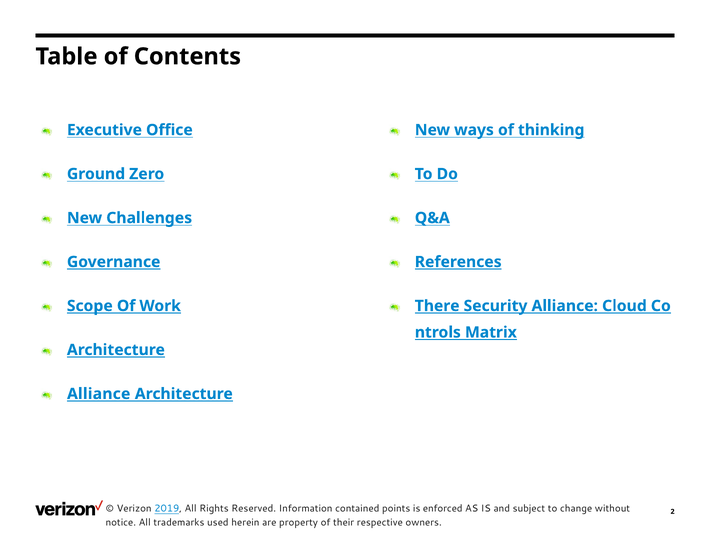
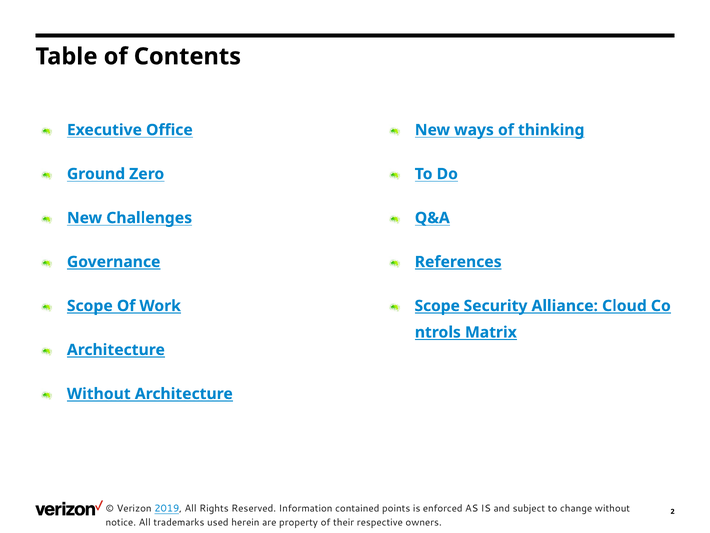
There at (437, 306): There -> Scope
Alliance at (99, 394): Alliance -> Without
